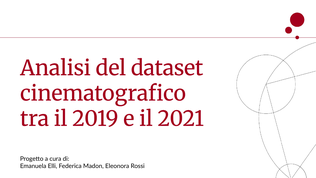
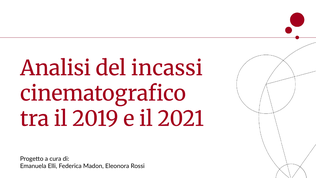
dataset: dataset -> incassi
